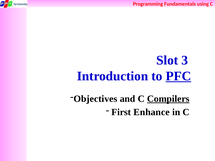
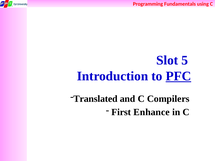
3: 3 -> 5
Objectives: Objectives -> Translated
Compilers underline: present -> none
